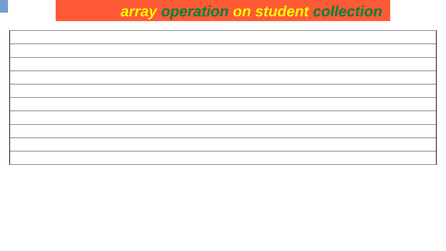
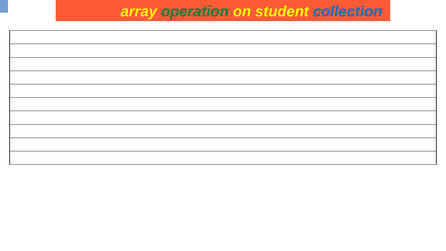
collection colour: green -> blue
